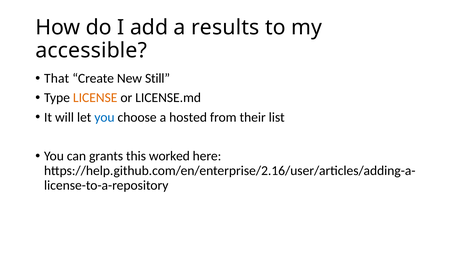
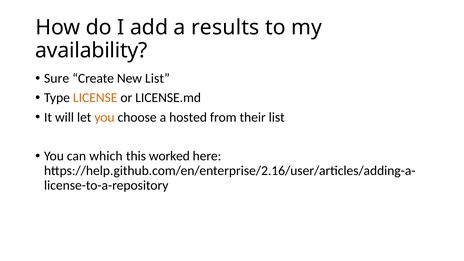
accessible: accessible -> availability
That: That -> Sure
New Still: Still -> List
you at (104, 117) colour: blue -> orange
grants: grants -> which
